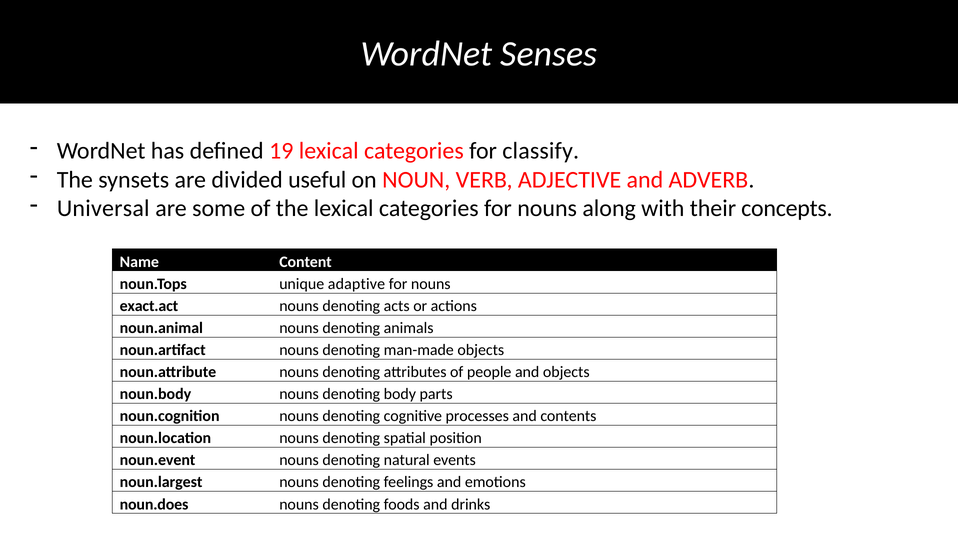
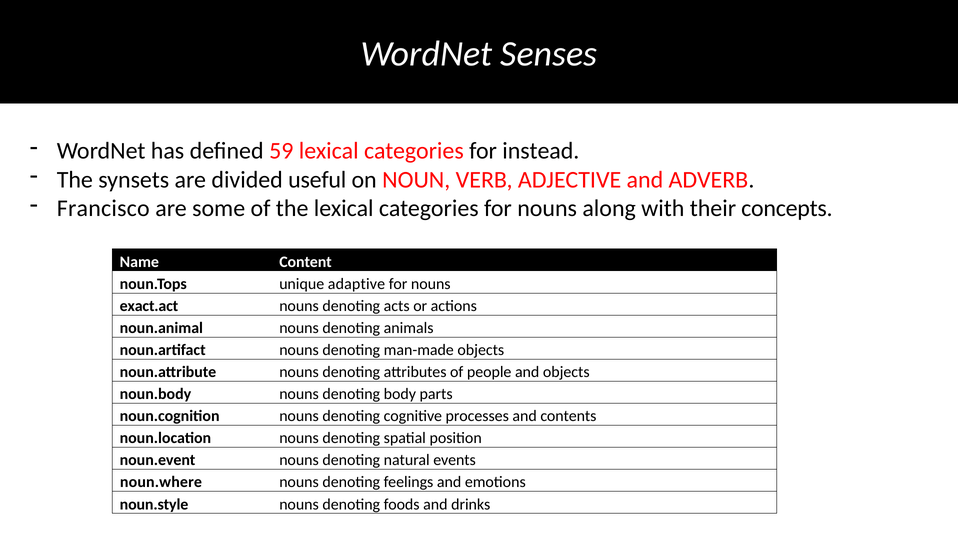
19: 19 -> 59
classify: classify -> instead
Universal: Universal -> Francisco
noun.largest: noun.largest -> noun.where
noun.does: noun.does -> noun.style
